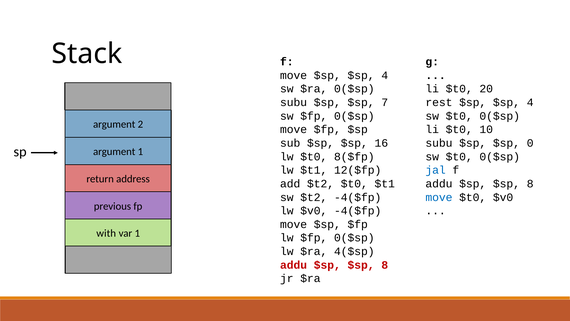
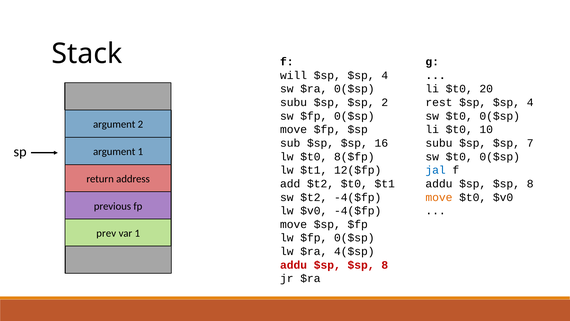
move at (294, 75): move -> will
$sp 7: 7 -> 2
0: 0 -> 7
move at (439, 197) colour: blue -> orange
with: with -> prev
